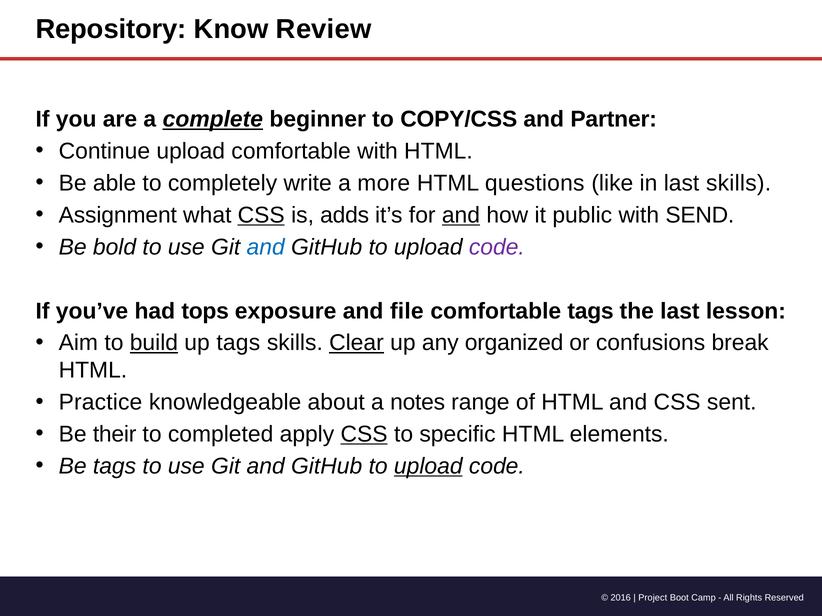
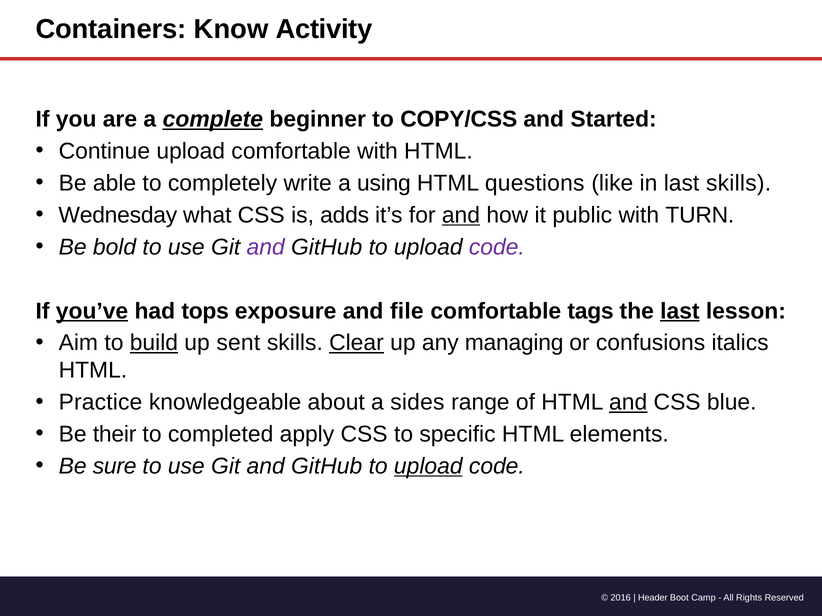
Repository: Repository -> Containers
Review: Review -> Activity
Partner: Partner -> Started
more: more -> using
Assignment: Assignment -> Wednesday
CSS at (261, 215) underline: present -> none
SEND: SEND -> TURN
and at (266, 247) colour: blue -> purple
you’ve underline: none -> present
last at (680, 311) underline: none -> present
up tags: tags -> sent
organized: organized -> managing
break: break -> italics
notes: notes -> sides
and at (628, 403) underline: none -> present
sent: sent -> blue
CSS at (364, 435) underline: present -> none
Be tags: tags -> sure
Project: Project -> Header
